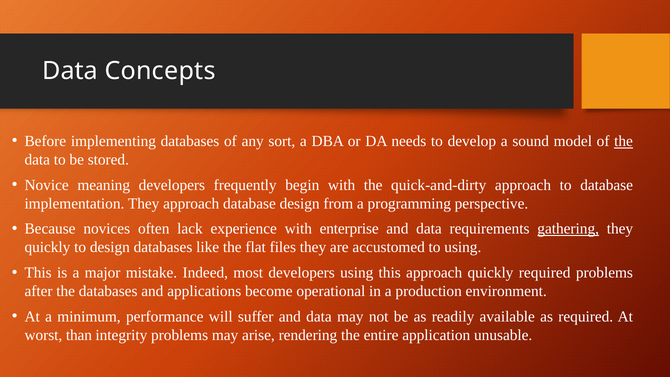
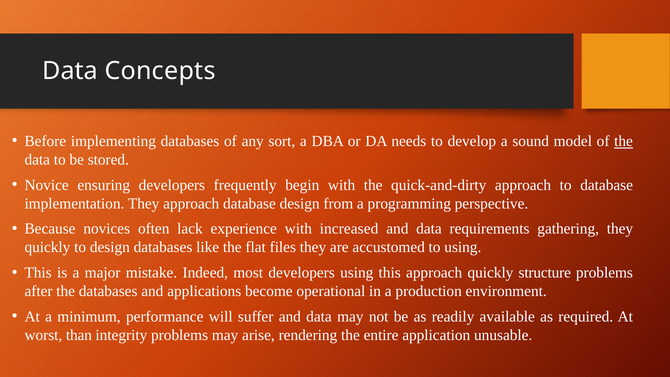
meaning: meaning -> ensuring
enterprise: enterprise -> increased
gathering underline: present -> none
quickly required: required -> structure
